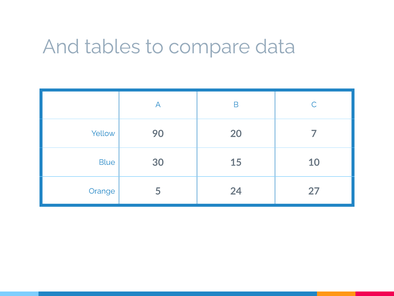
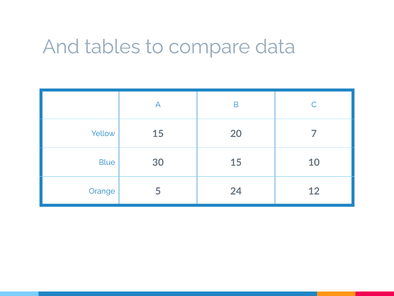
Yellow 90: 90 -> 15
27: 27 -> 12
